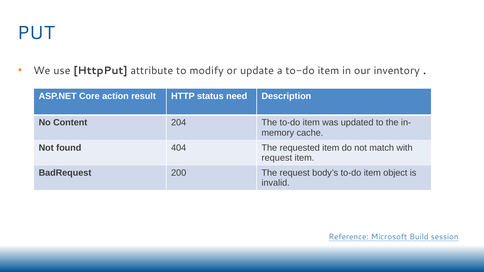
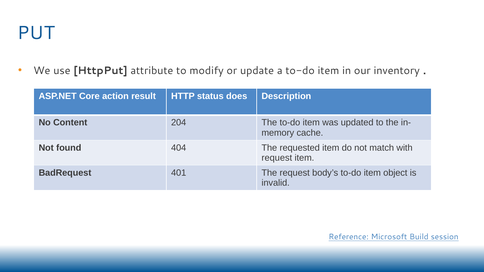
need: need -> does
200: 200 -> 401
